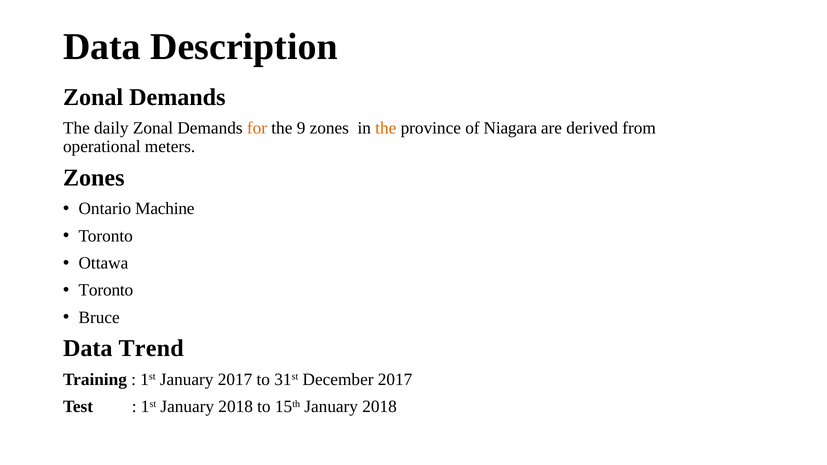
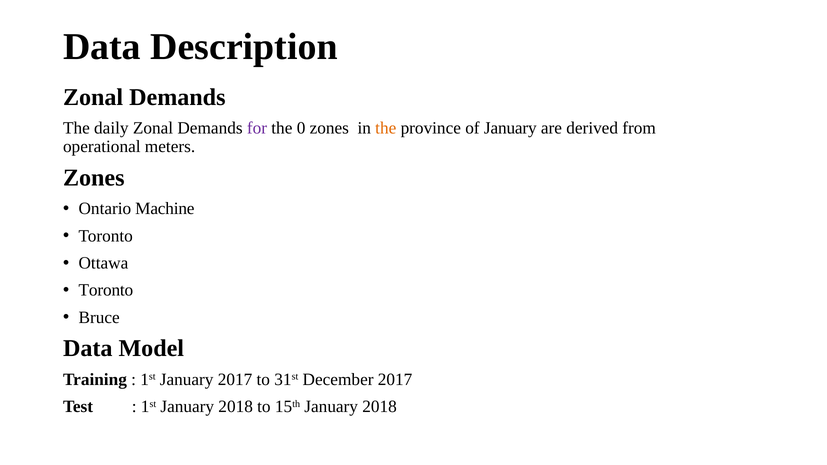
for colour: orange -> purple
9: 9 -> 0
of Niagara: Niagara -> January
Trend: Trend -> Model
